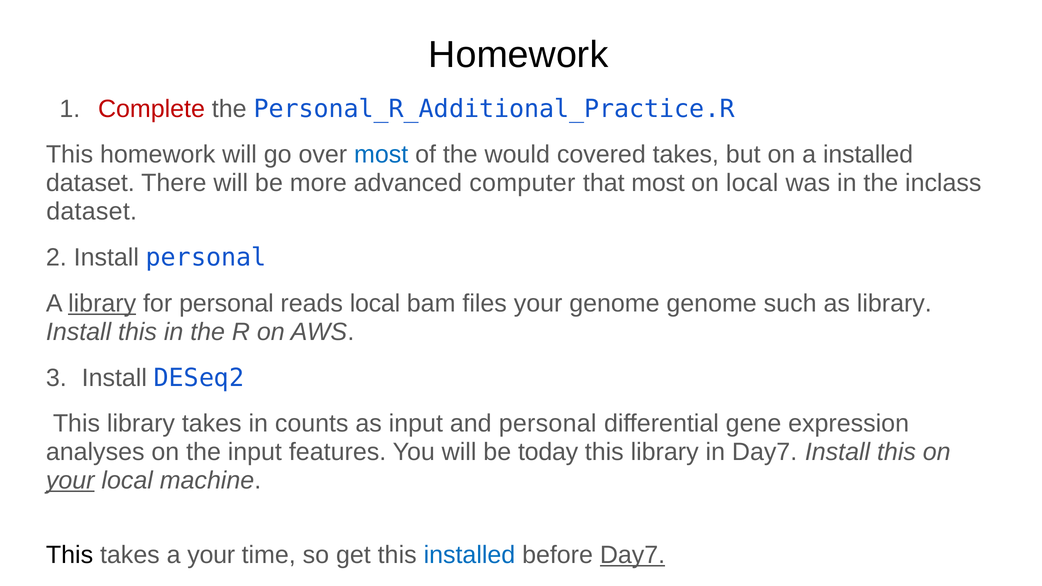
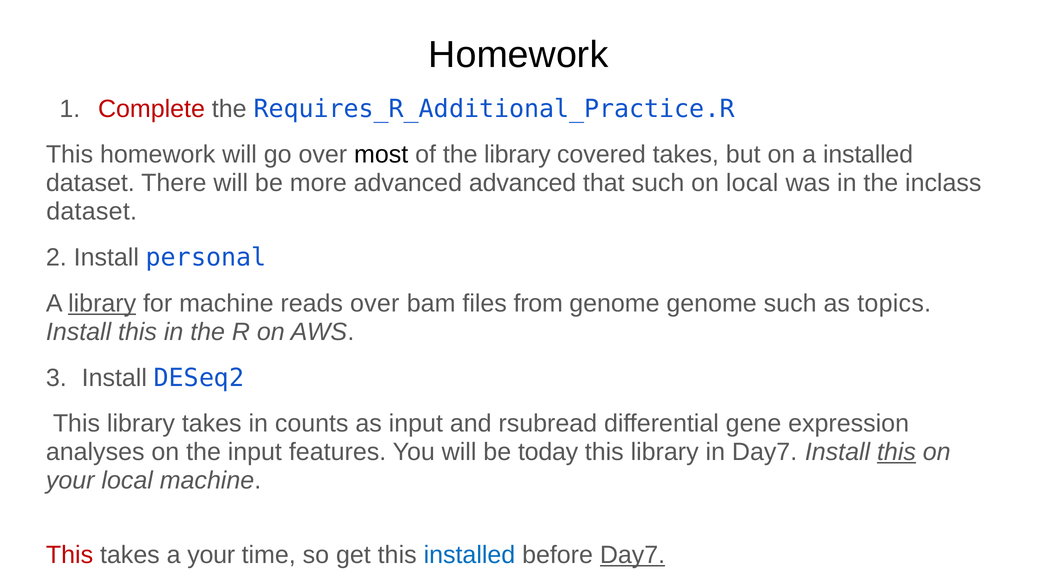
Personal_R_Additional_Practice.R: Personal_R_Additional_Practice.R -> Requires_R_Additional_Practice.R
most at (381, 155) colour: blue -> black
the would: would -> library
advanced computer: computer -> advanced
that most: most -> such
for personal: personal -> machine
reads local: local -> over
files your: your -> from
as library: library -> topics
and personal: personal -> rsubread
this at (896, 452) underline: none -> present
your at (70, 481) underline: present -> none
This at (70, 555) colour: black -> red
